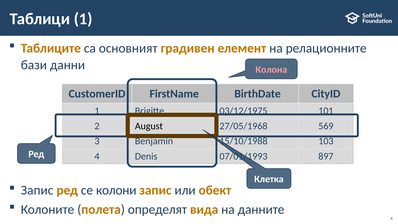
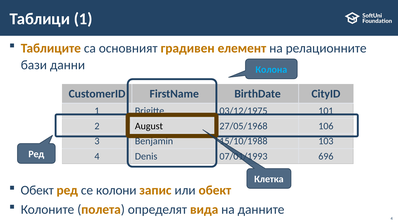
Колона colour: pink -> light blue
569: 569 -> 106
897: 897 -> 696
Запис at (37, 190): Запис -> Обект
